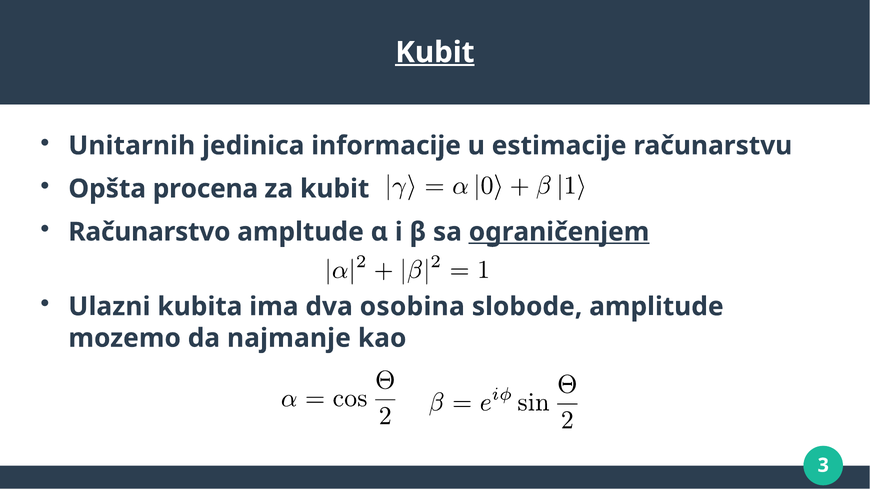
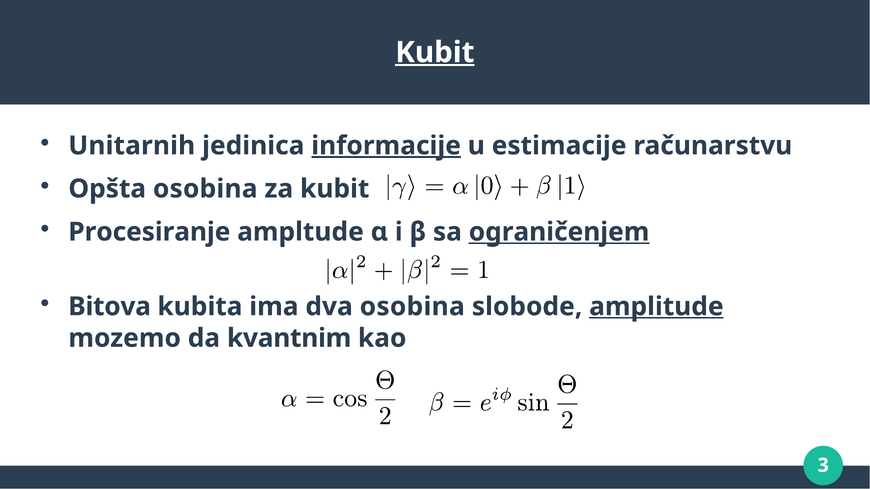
informacije underline: none -> present
Opšta procena: procena -> osobina
Računarstvo: Računarstvo -> Procesiranje
Ulazni: Ulazni -> Bitova
amplitude underline: none -> present
najmanje: najmanje -> kvantnim
